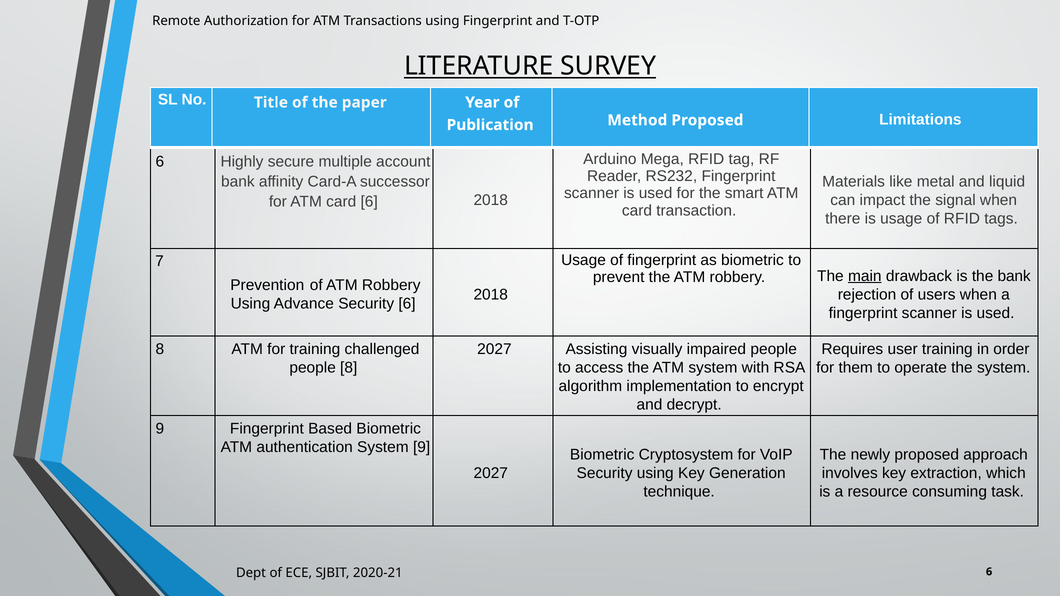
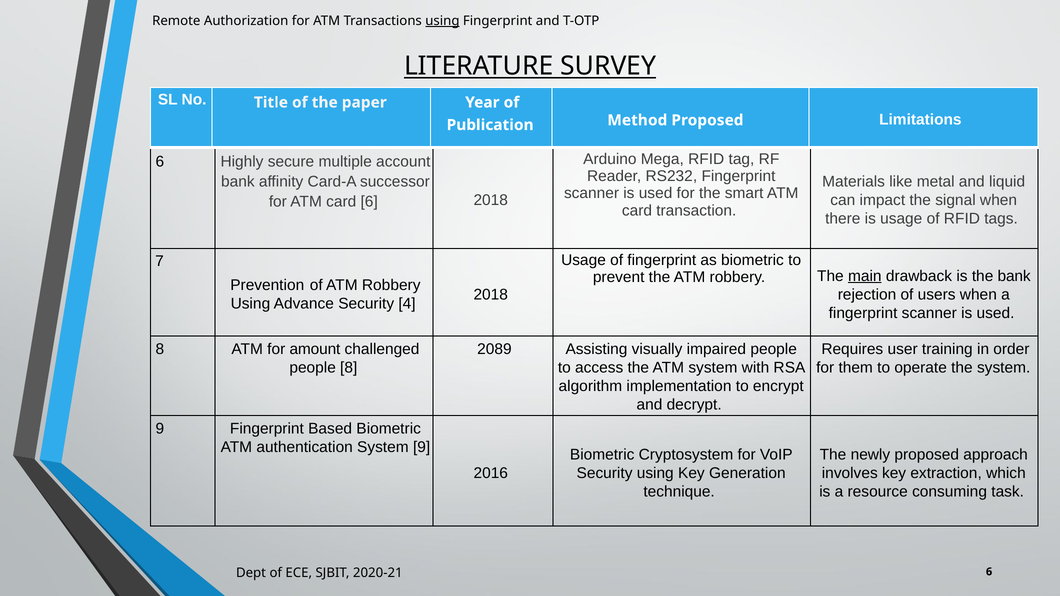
using at (442, 21) underline: none -> present
Security 6: 6 -> 4
for training: training -> amount
2027 at (494, 349): 2027 -> 2089
2027 at (491, 473): 2027 -> 2016
